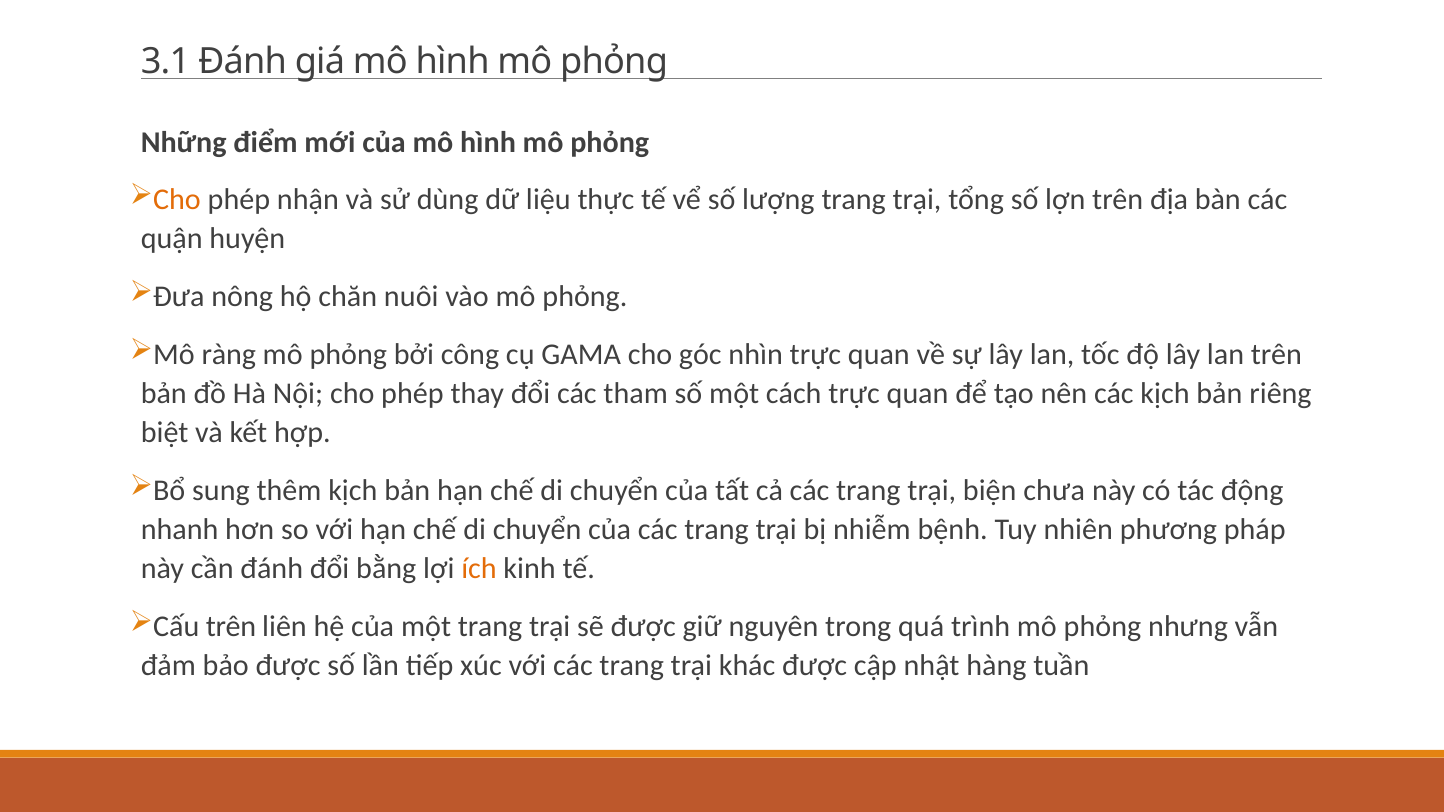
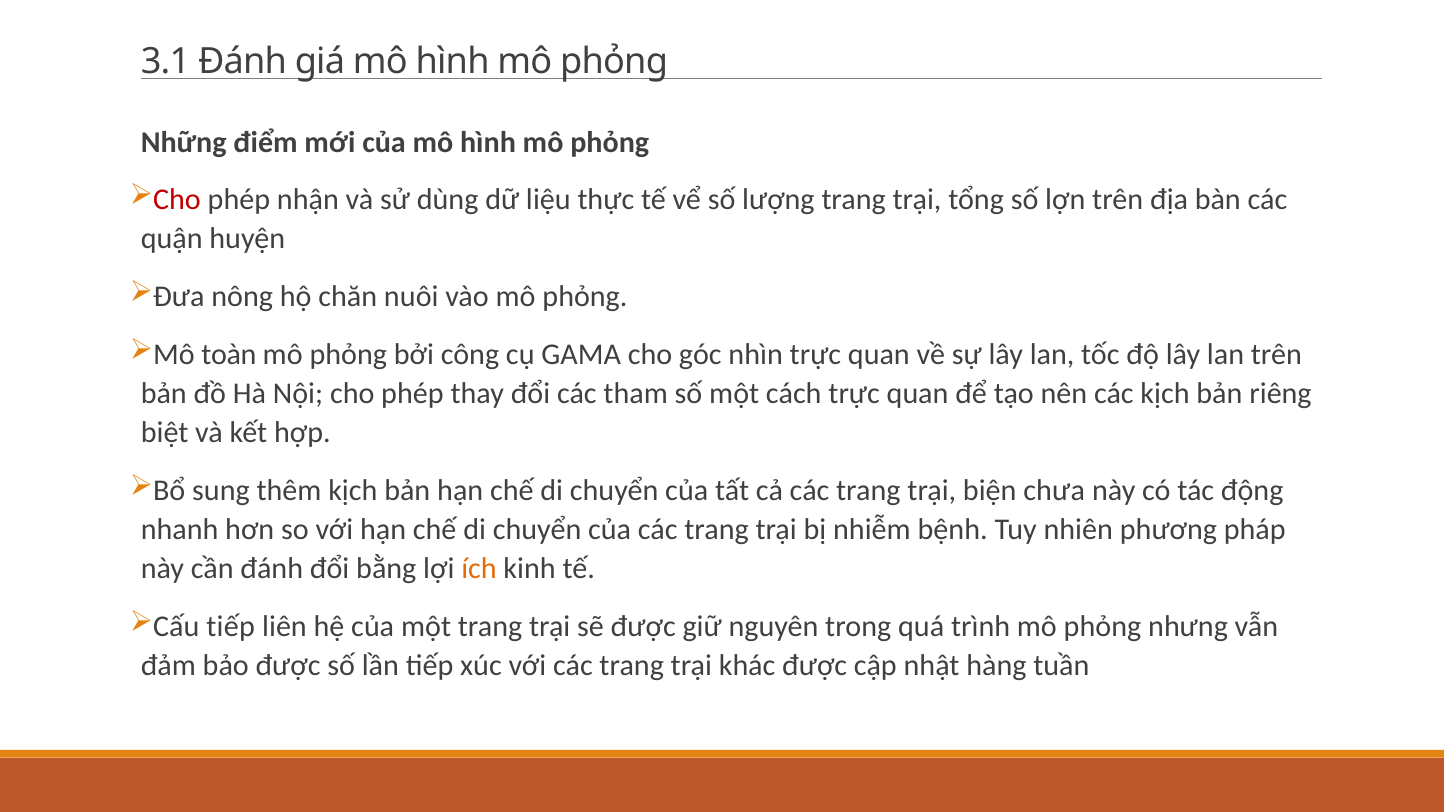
Cho at (177, 200) colour: orange -> red
ràng: ràng -> toàn
Cấu trên: trên -> tiếp
